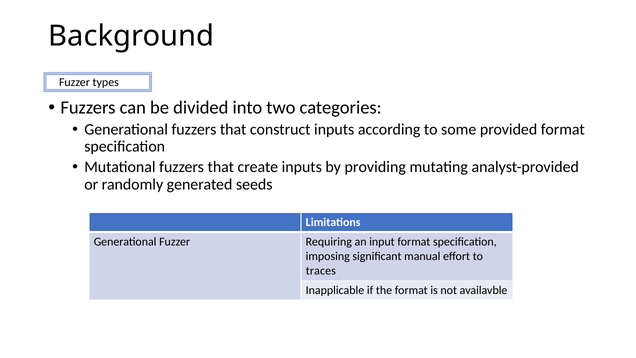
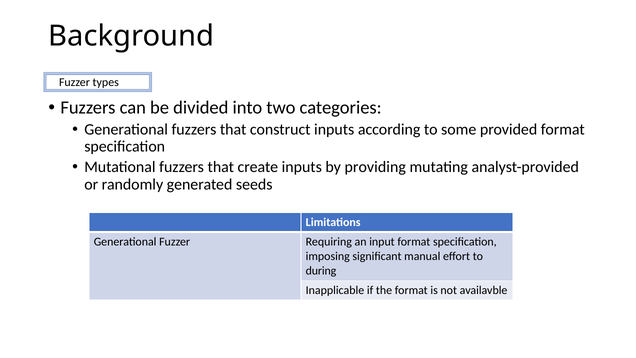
traces: traces -> during
